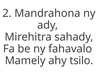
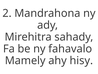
tsilo: tsilo -> hisy
